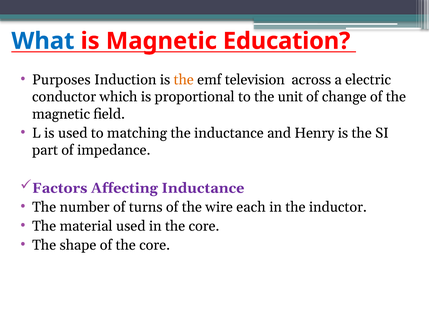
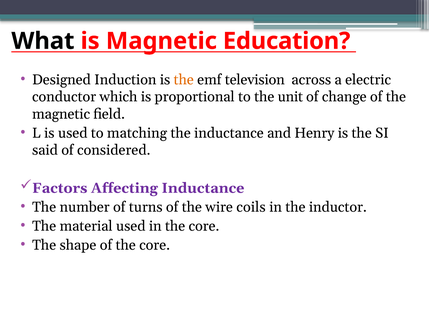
What colour: blue -> black
Purposes: Purposes -> Designed
part: part -> said
impedance: impedance -> considered
each: each -> coils
